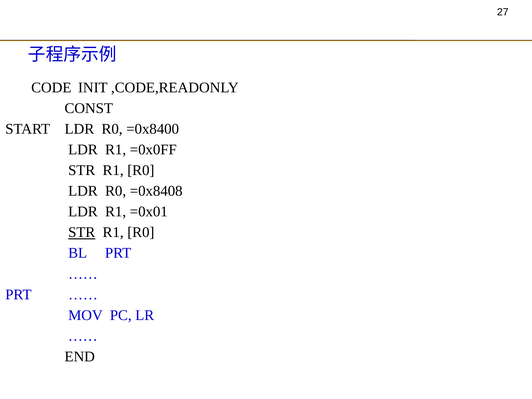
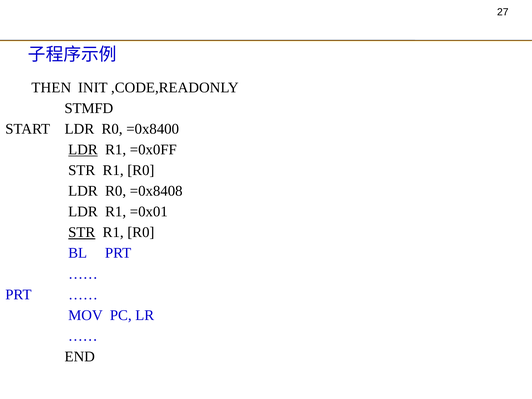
CODE: CODE -> THEN
CONST: CONST -> STMFD
LDR at (83, 150) underline: none -> present
